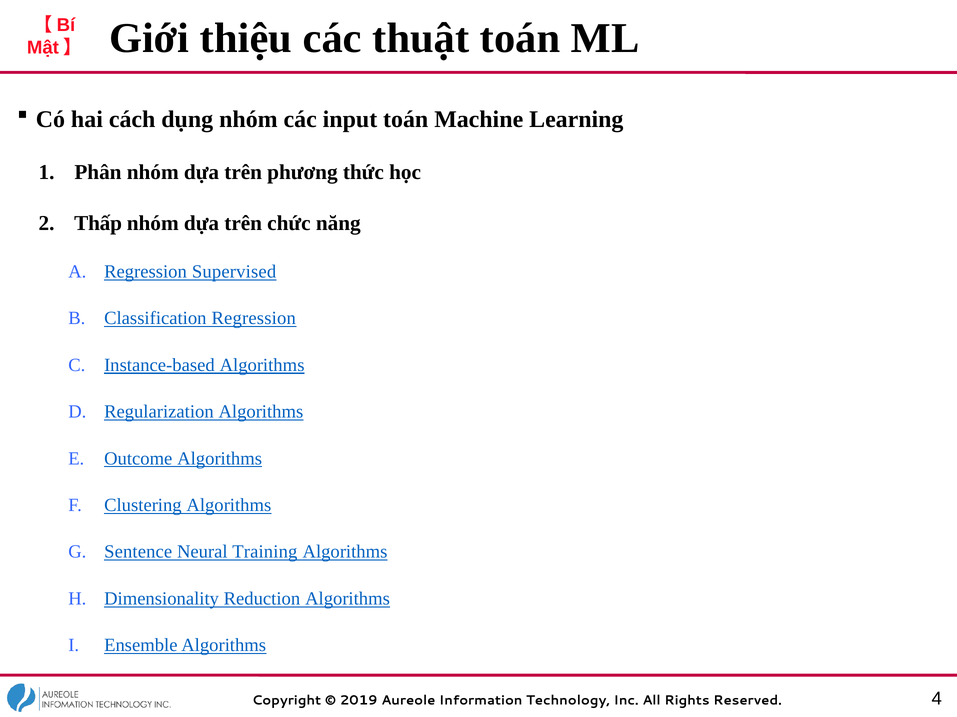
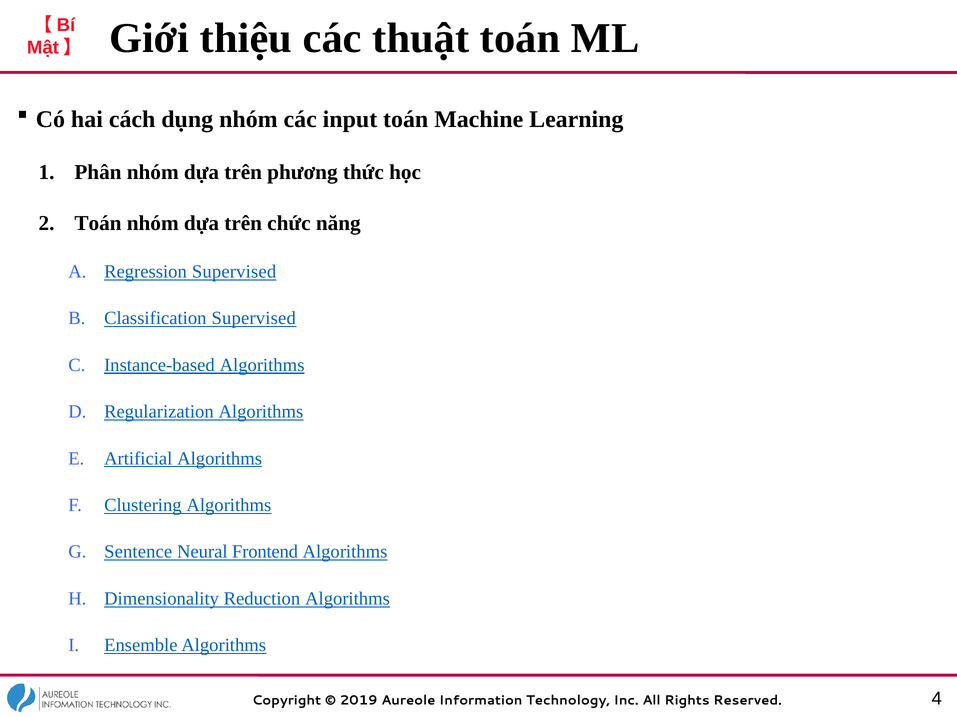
Thấp at (98, 224): Thấp -> Toán
Classification Regression: Regression -> Supervised
Outcome: Outcome -> Artificial
Training: Training -> Frontend
